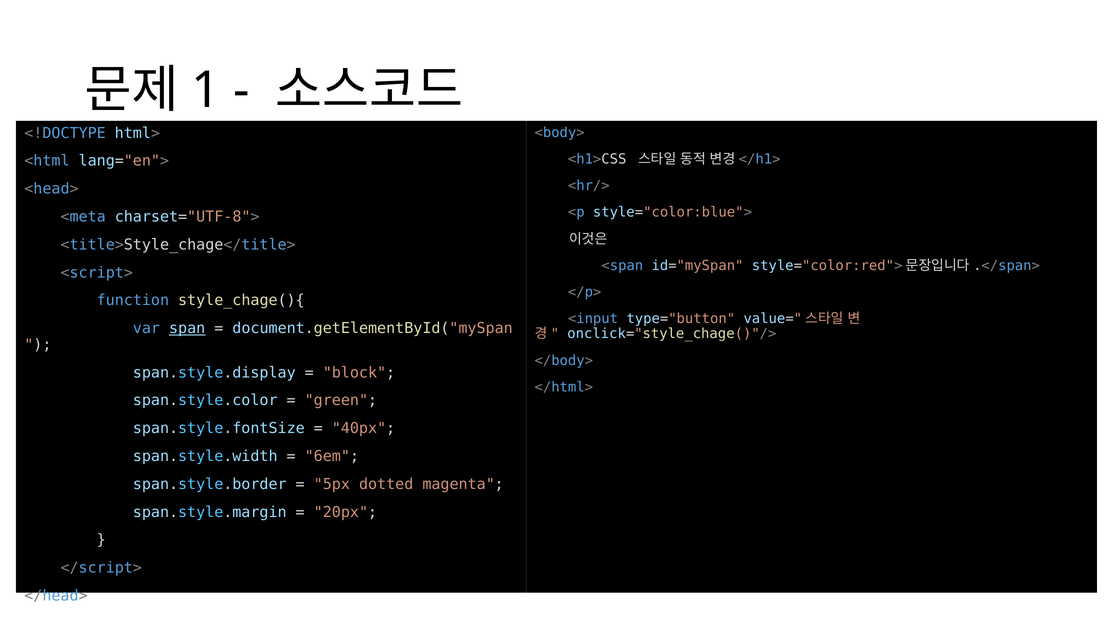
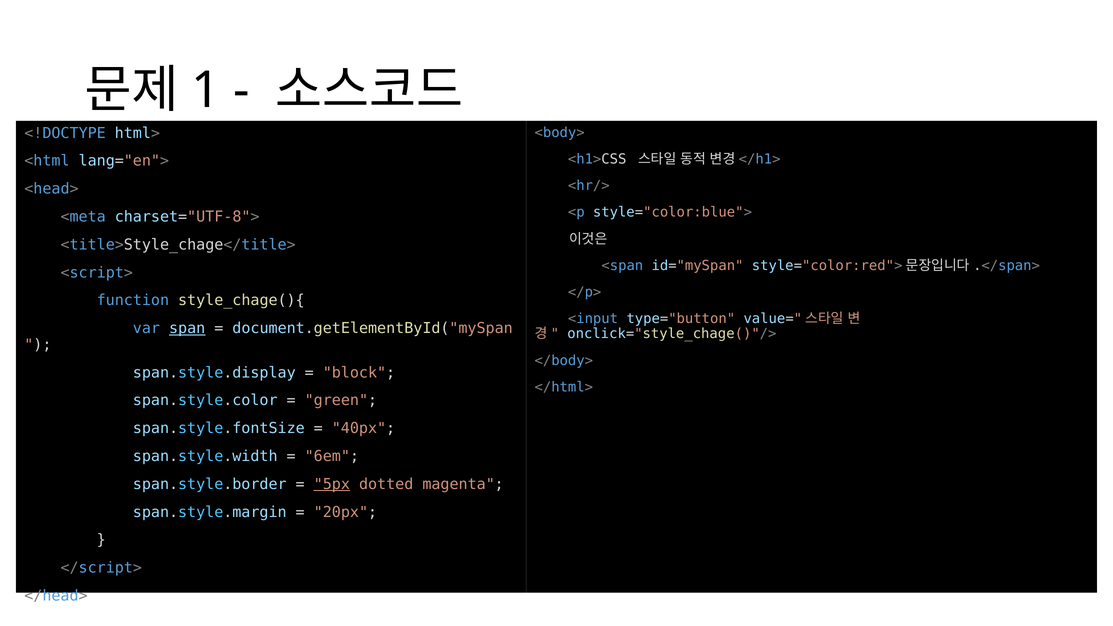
5px underline: none -> present
